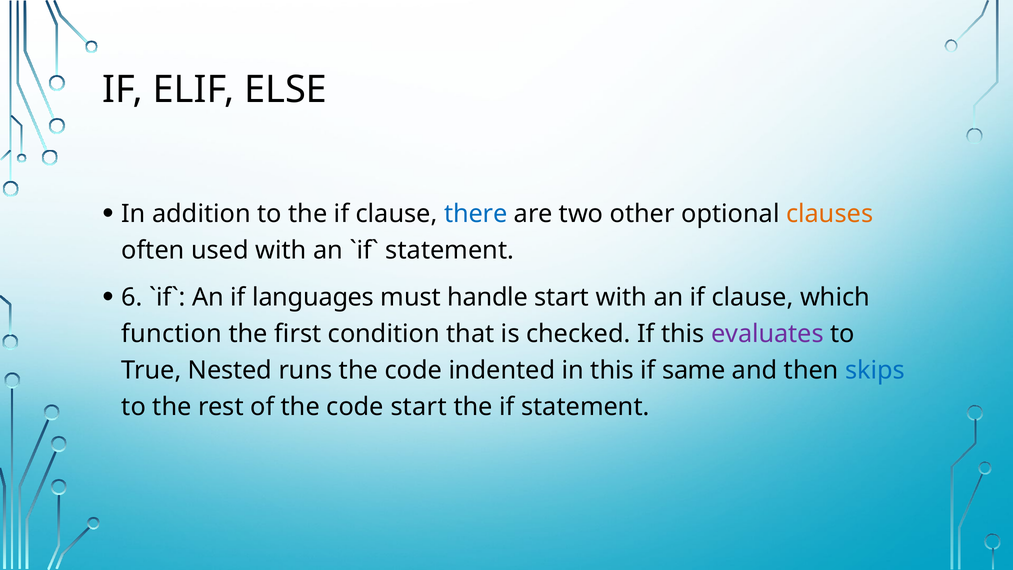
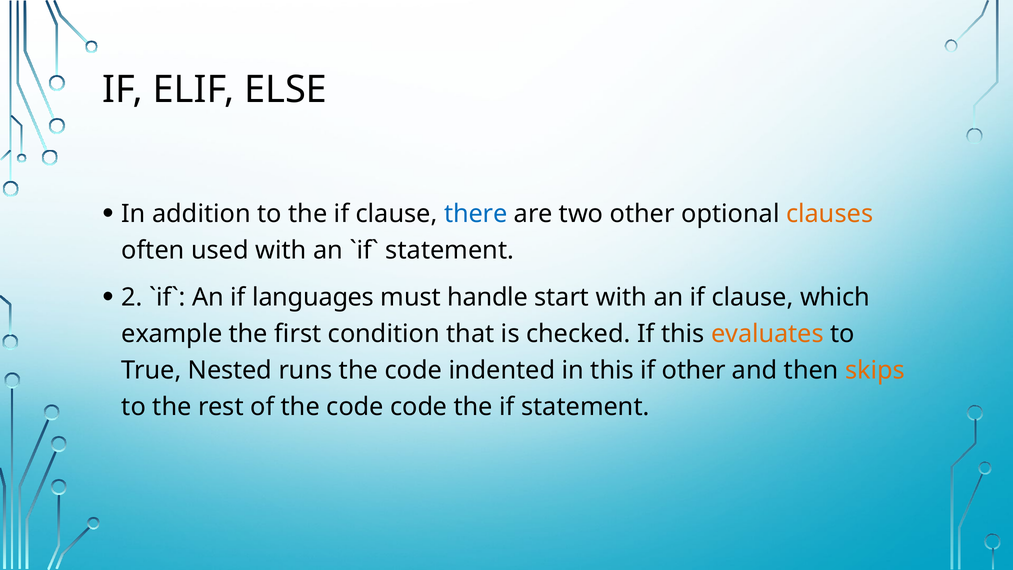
6: 6 -> 2
function: function -> example
evaluates colour: purple -> orange
if same: same -> other
skips colour: blue -> orange
code start: start -> code
